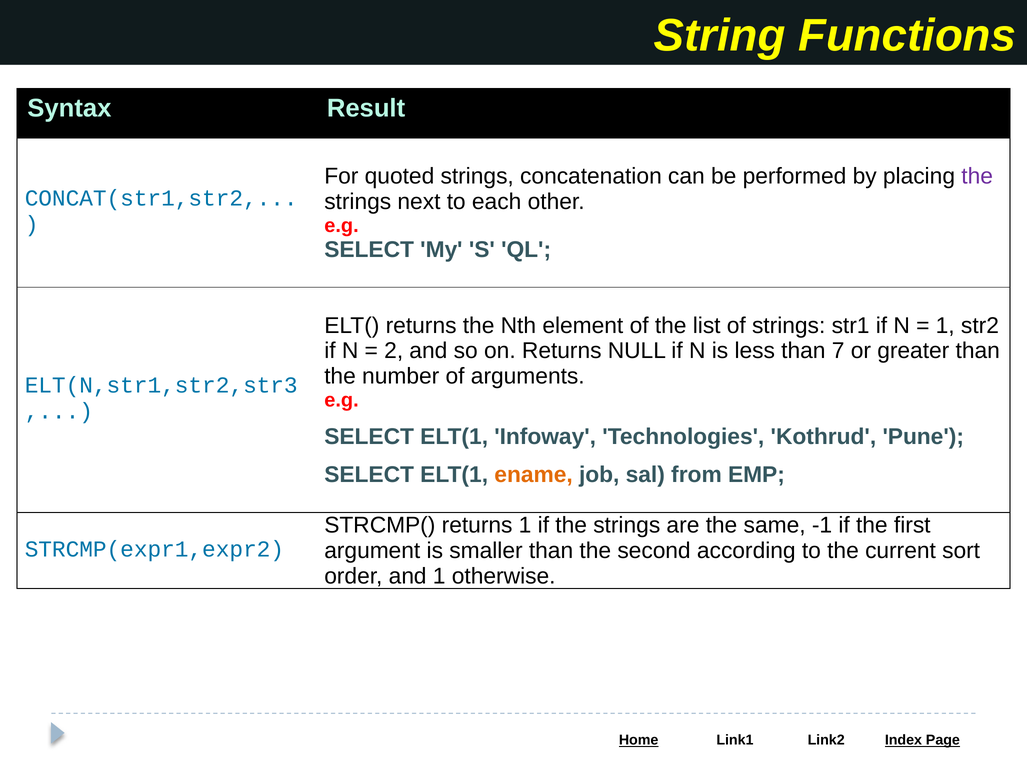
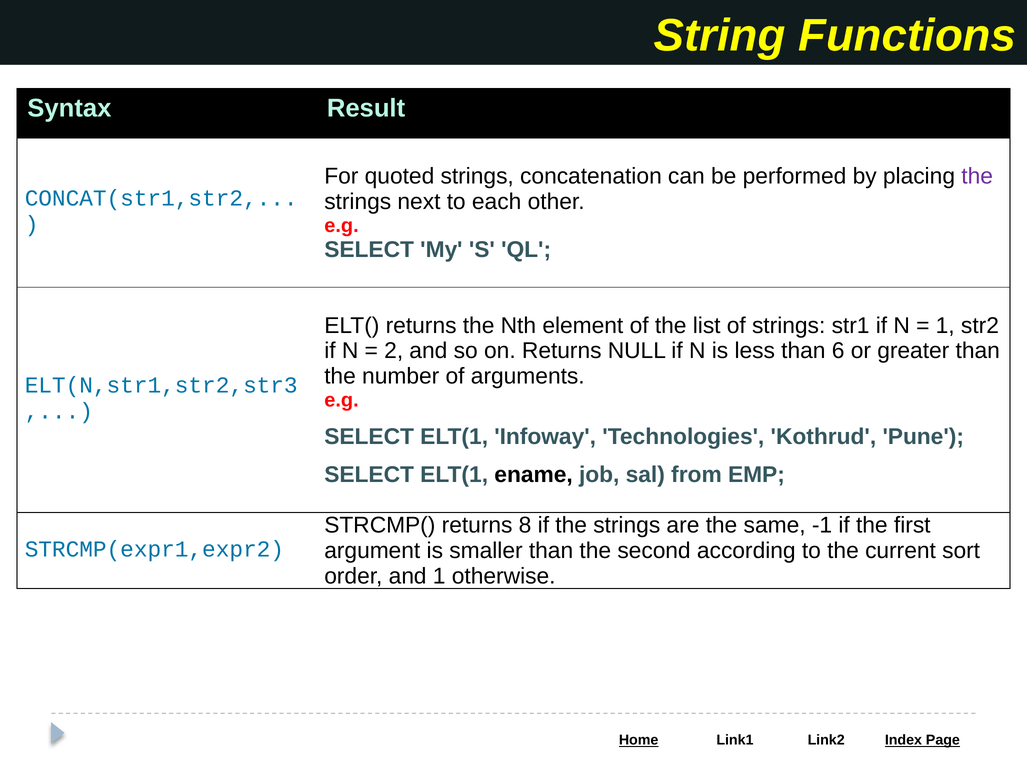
7: 7 -> 6
ename colour: orange -> black
returns 1: 1 -> 8
